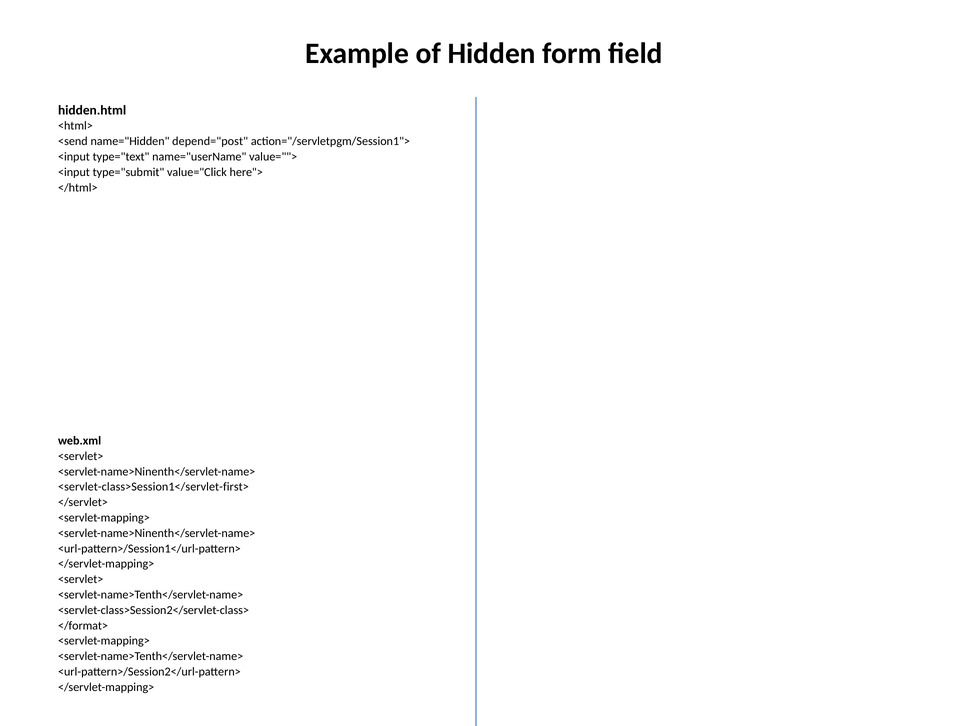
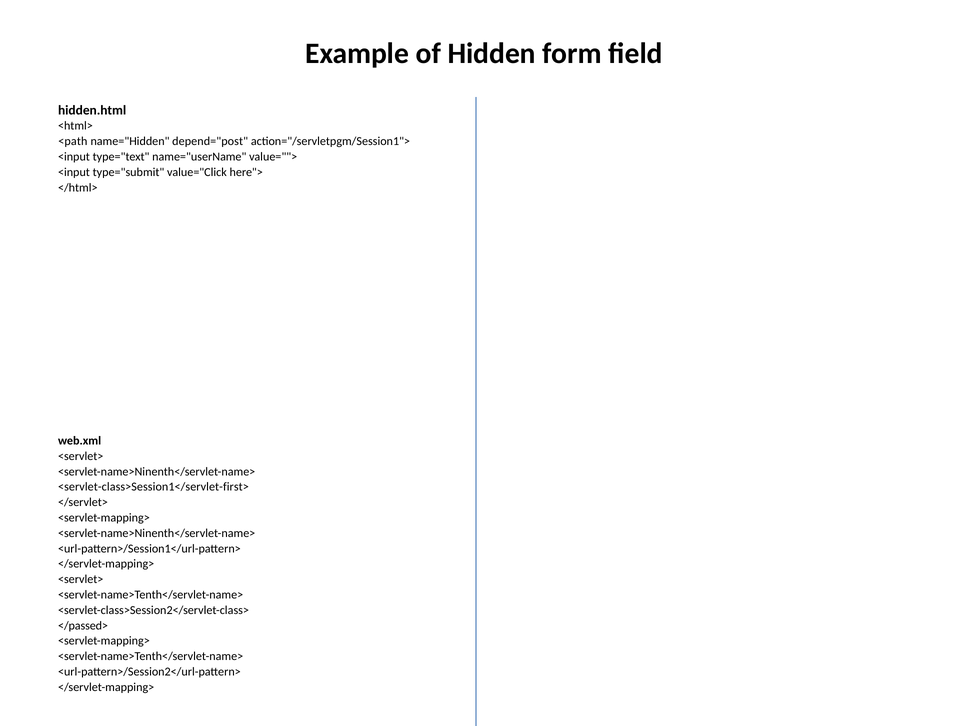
<send: <send -> <path
</format>: </format> -> </passed>
